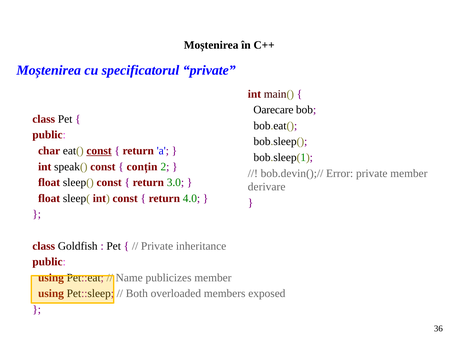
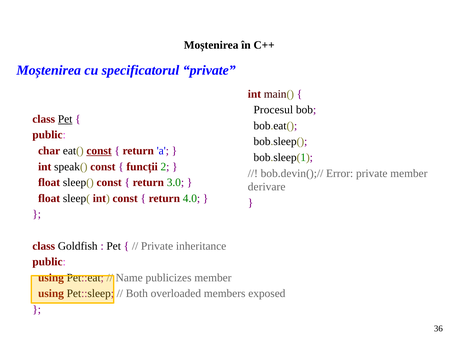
Oarecare: Oarecare -> Procesul
Pet at (65, 119) underline: none -> present
conțin: conțin -> funcții
